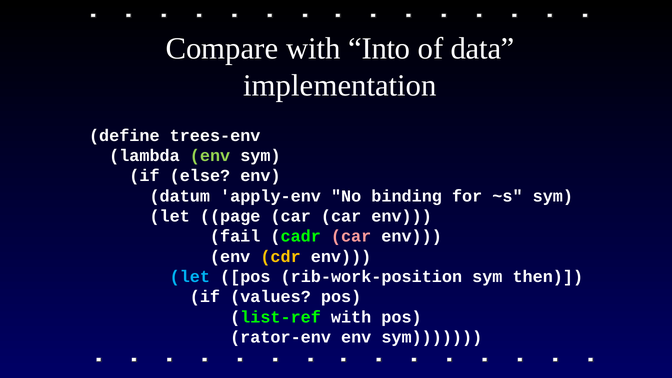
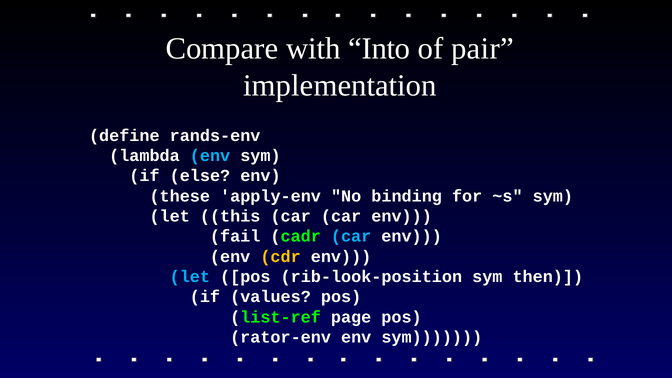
data: data -> pair
trees-env: trees-env -> rands-env
env at (210, 156) colour: light green -> light blue
datum: datum -> these
page: page -> this
car at (351, 236) colour: pink -> light blue
rib-work-position: rib-work-position -> rib-look-position
list-ref with: with -> page
